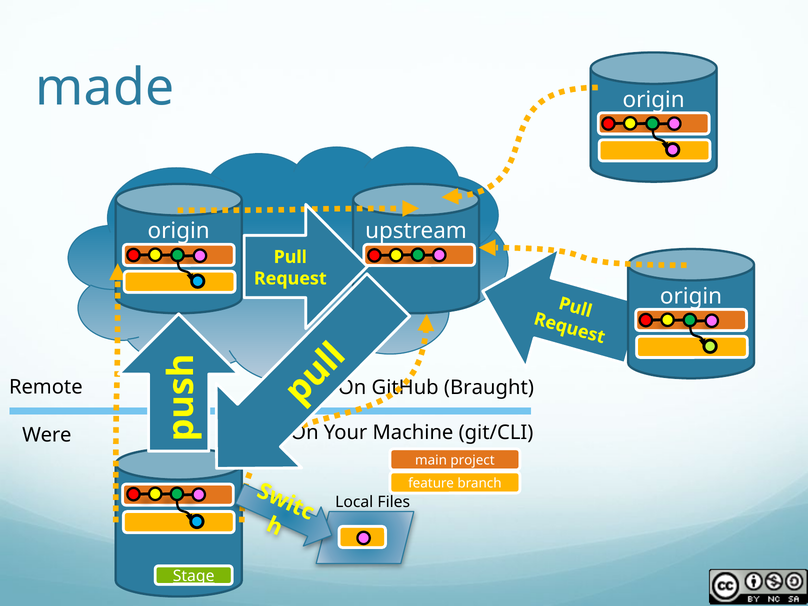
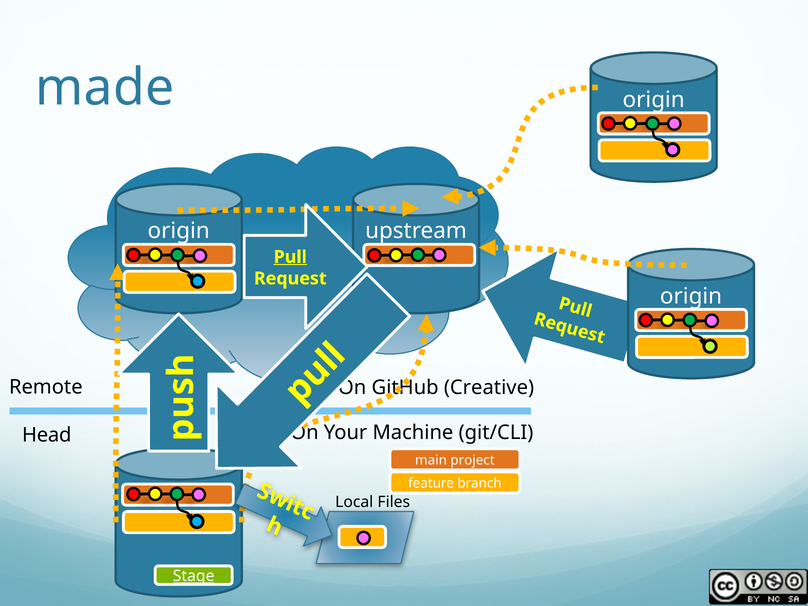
Pull underline: none -> present
Braught: Braught -> Creative
Were: Were -> Head
